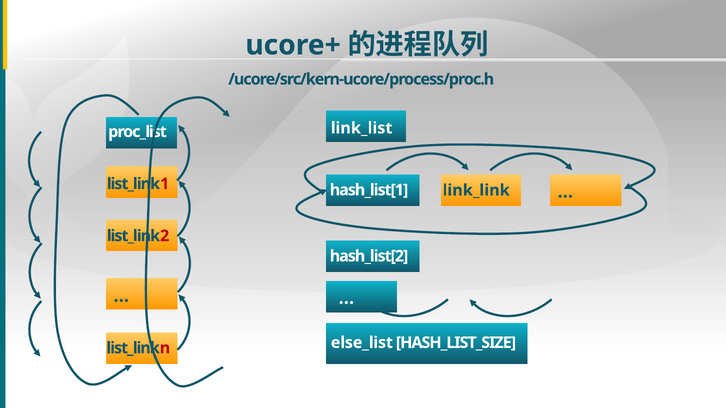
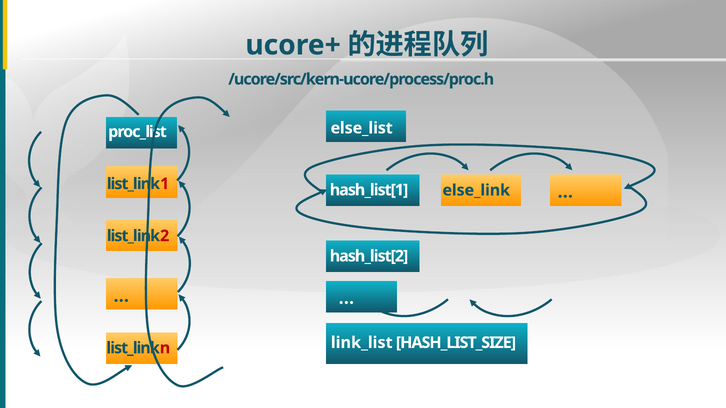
link_list: link_list -> else_list
link_link: link_link -> else_link
else_list: else_list -> link_list
